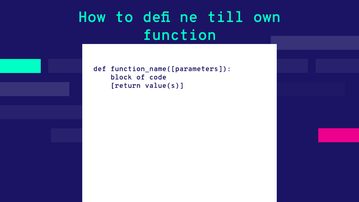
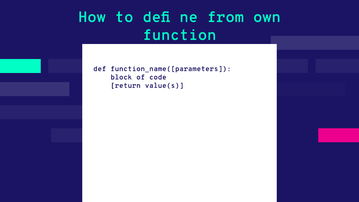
till: till -> from
